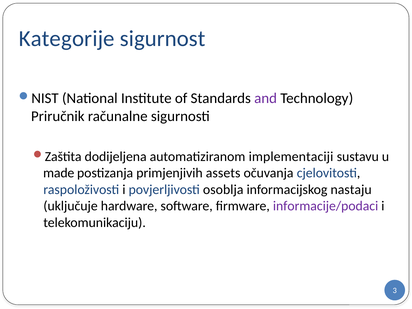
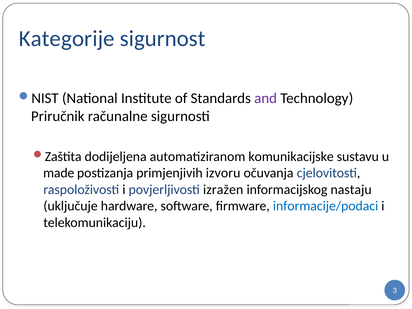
implementaciji: implementaciji -> komunikacijske
assets: assets -> izvoru
osoblja: osoblja -> izražen
informacije/podaci colour: purple -> blue
